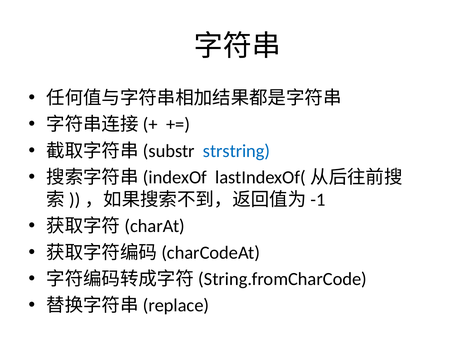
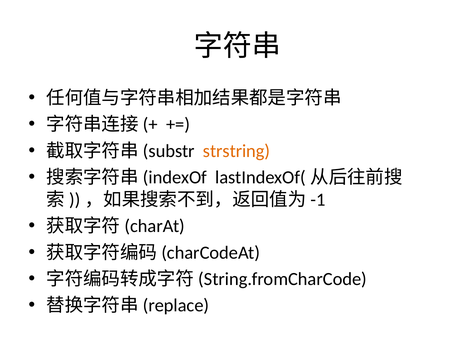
strstring colour: blue -> orange
